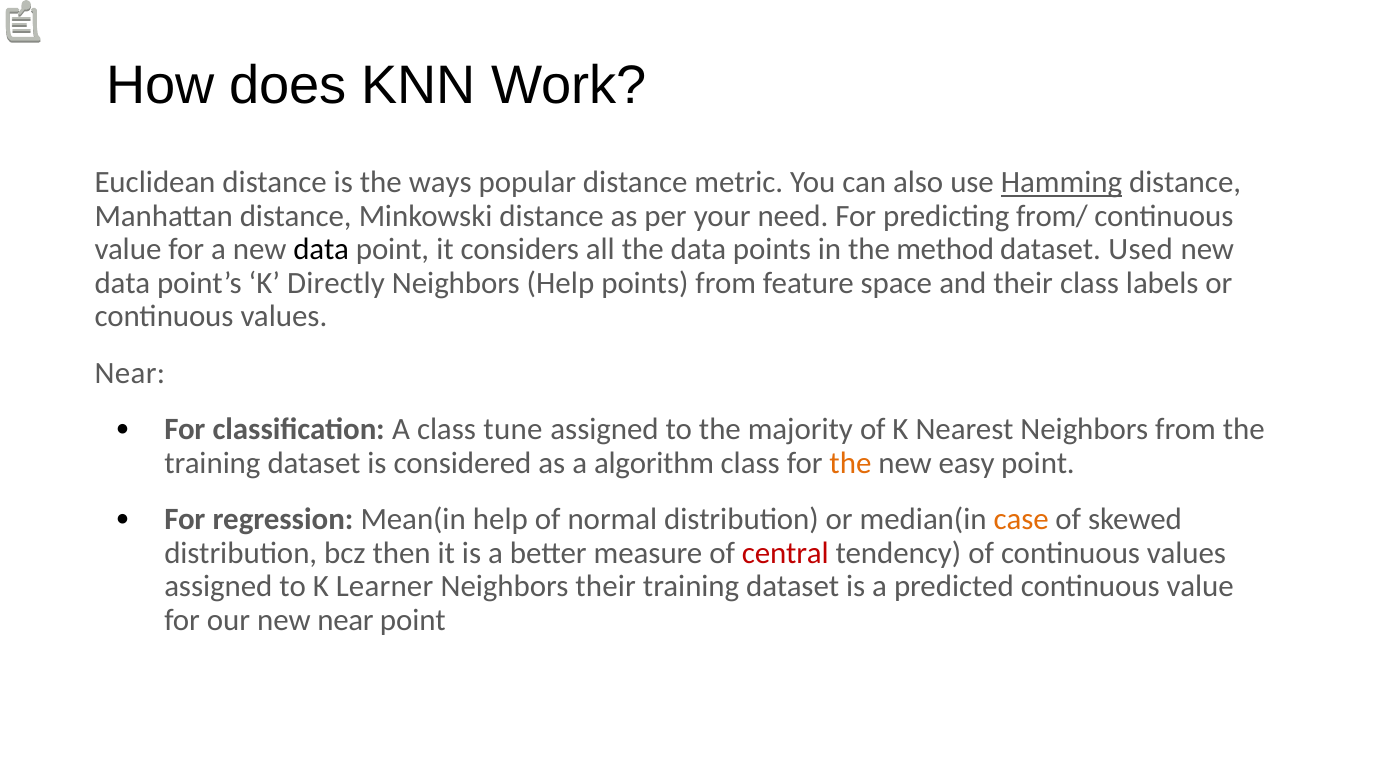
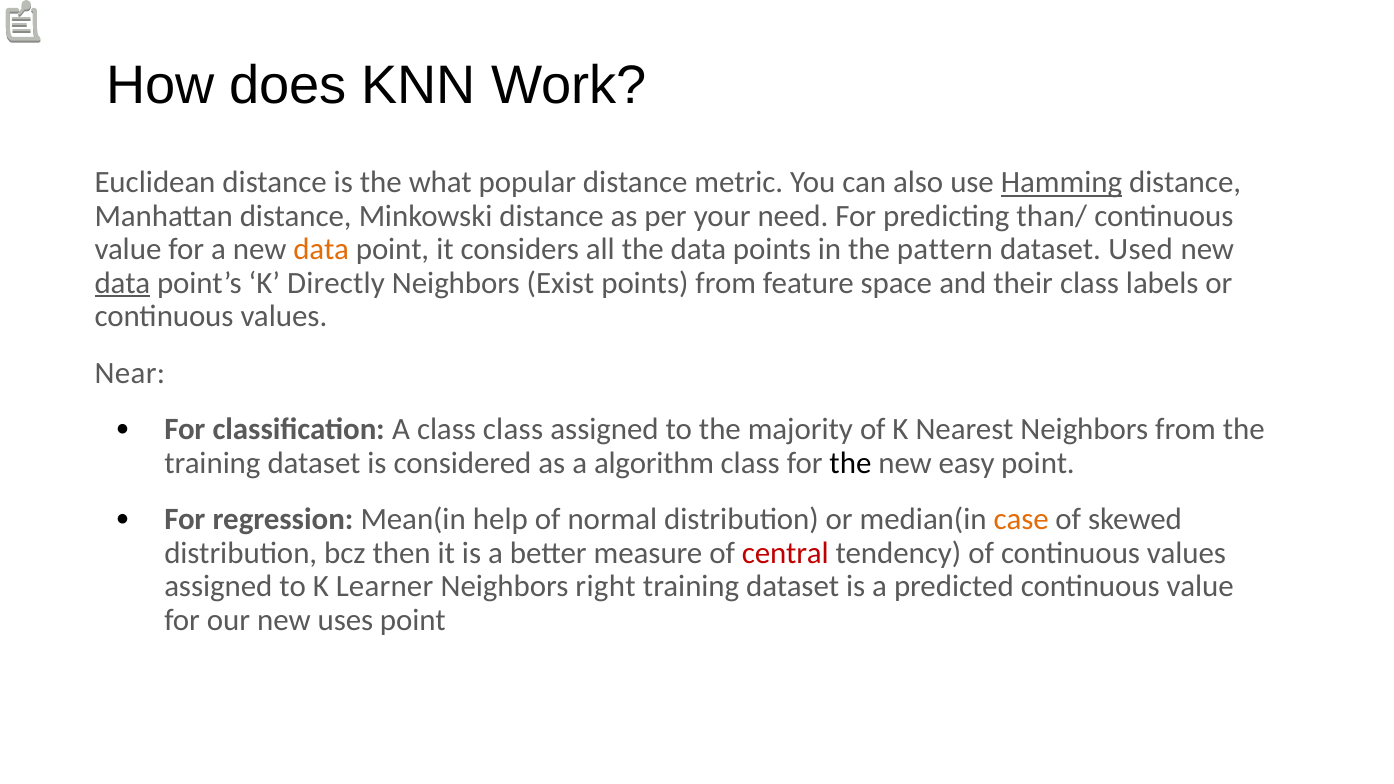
ways: ways -> what
from/: from/ -> than/
data at (321, 250) colour: black -> orange
method: method -> pattern
data at (122, 283) underline: none -> present
Neighbors Help: Help -> Exist
class tune: tune -> class
the at (850, 463) colour: orange -> black
Neighbors their: their -> right
new near: near -> uses
